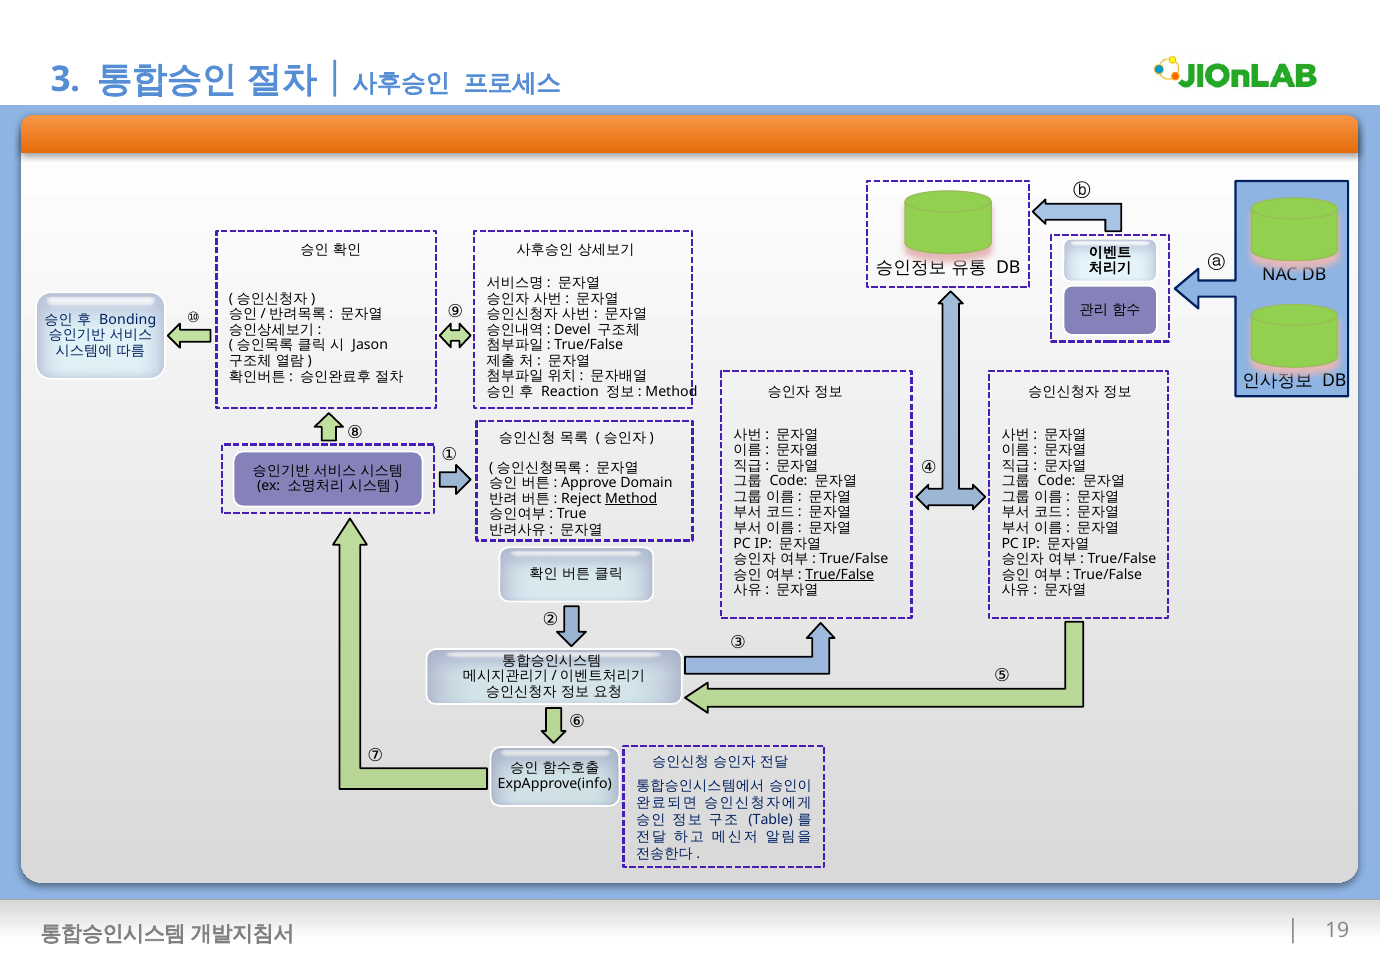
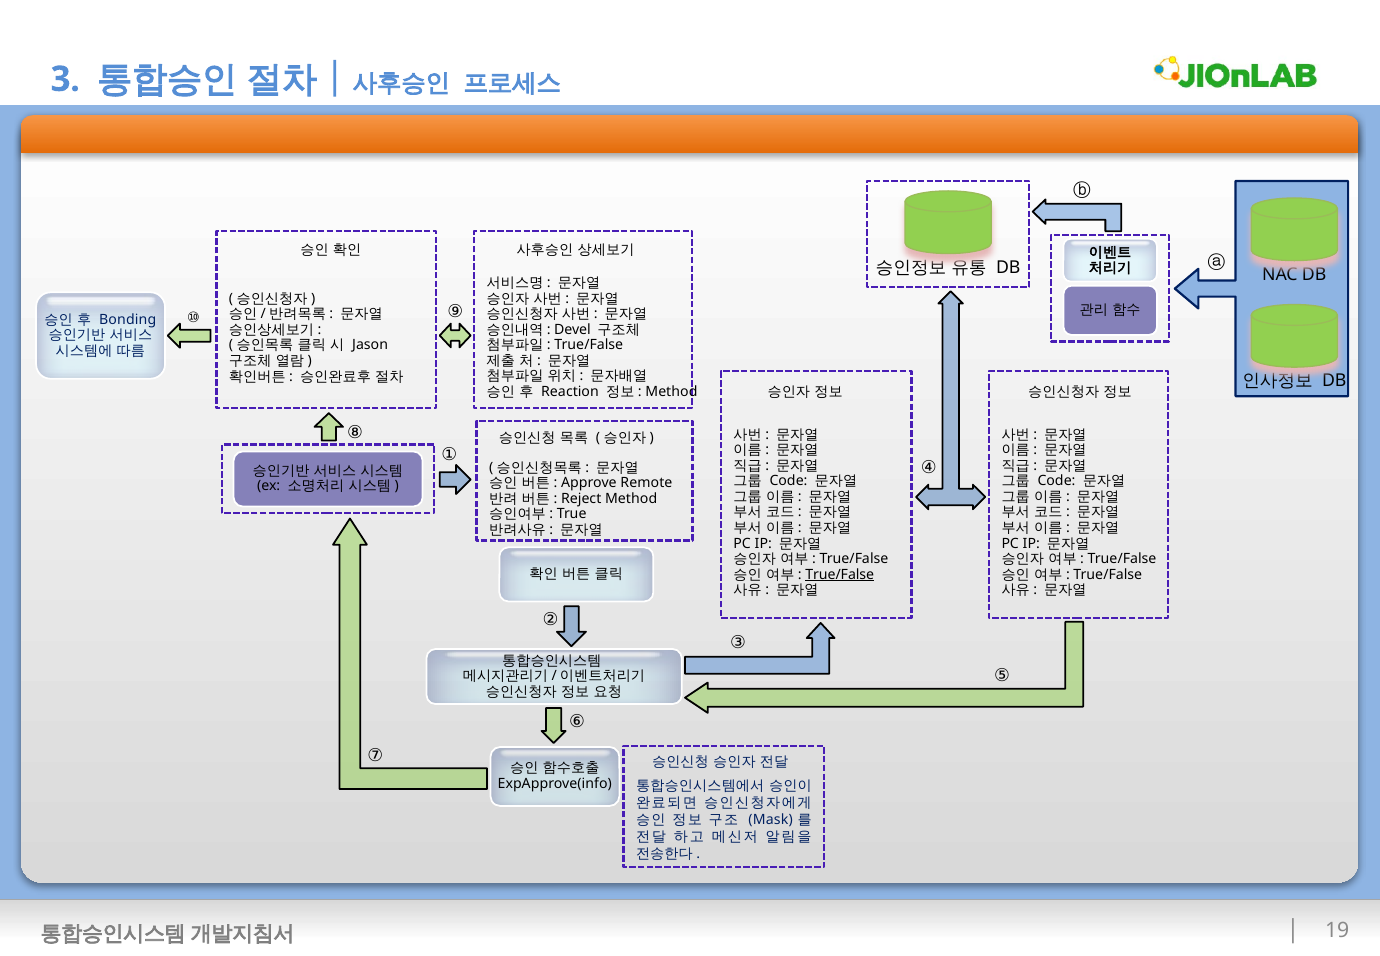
Domain: Domain -> Remote
Method at (631, 498) underline: present -> none
Table: Table -> Mask
